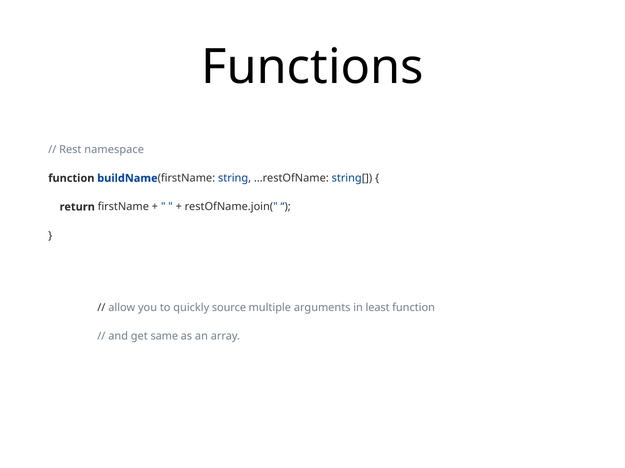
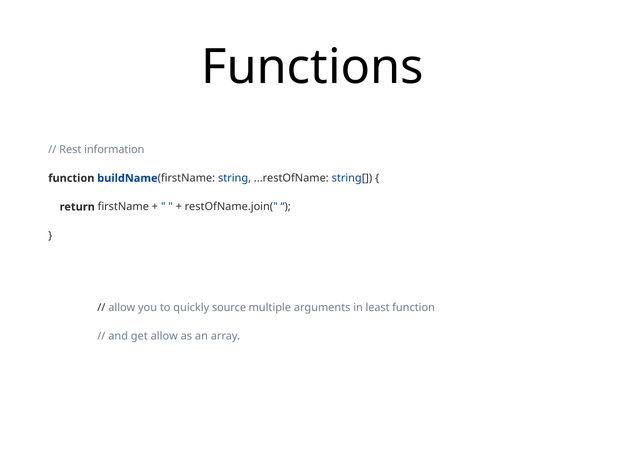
namespace: namespace -> information
get same: same -> allow
